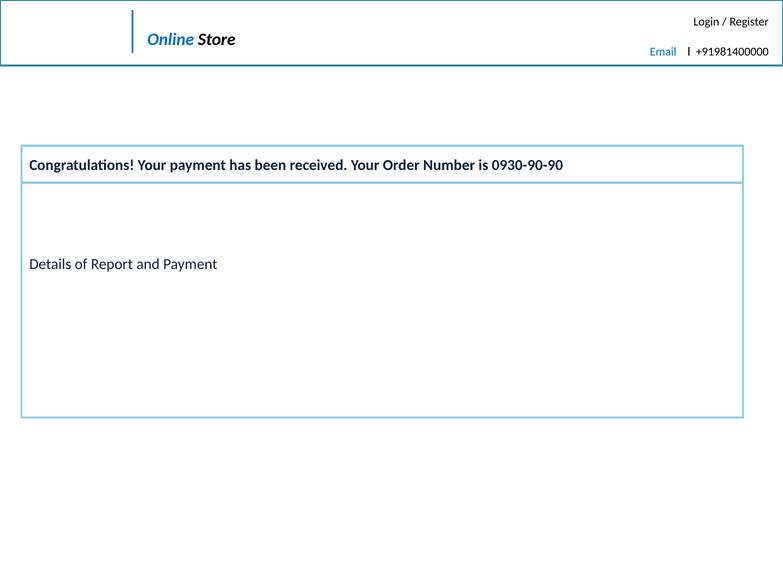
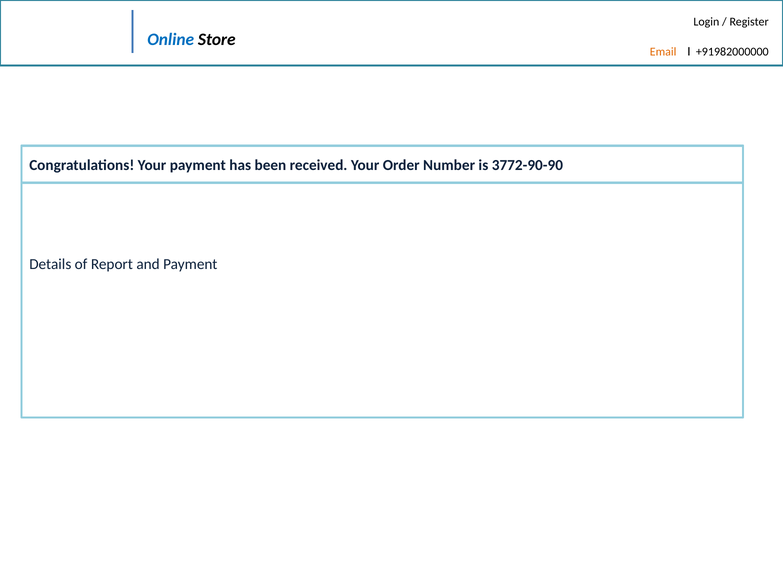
Email colour: blue -> orange
+91981400000: +91981400000 -> +91982000000
0930-90-90: 0930-90-90 -> 3772-90-90
